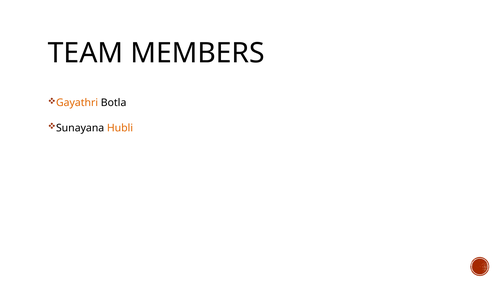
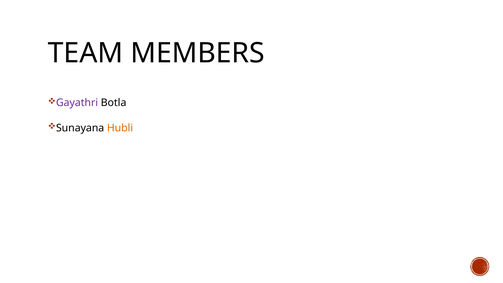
Gayathri colour: orange -> purple
